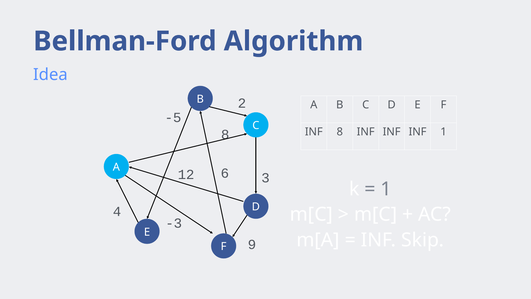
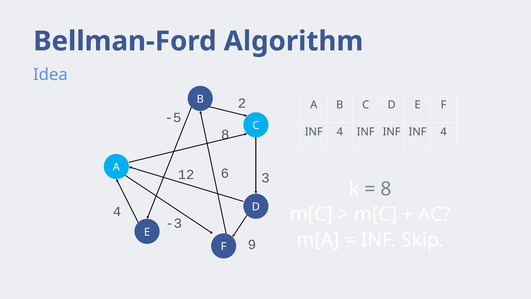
8 at (340, 132): 8 -> 4
INF INF 1: 1 -> 4
1 at (386, 189): 1 -> 8
